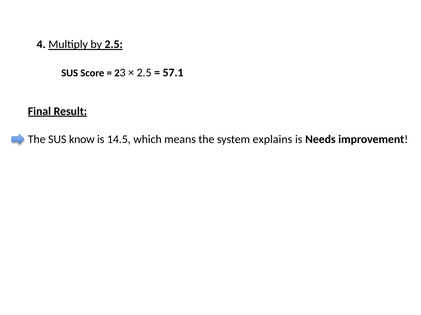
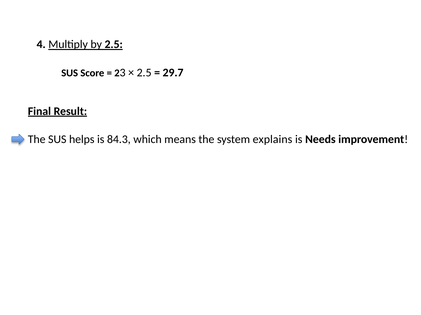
57.1: 57.1 -> 29.7
know: know -> helps
14.5: 14.5 -> 84.3
